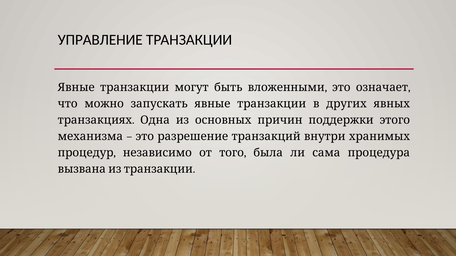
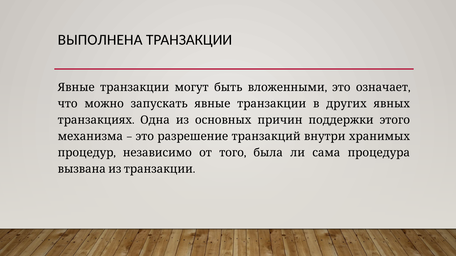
УПРАВЛЕНИЕ: УПРАВЛЕНИЕ -> ВЫПОЛНЕНА
